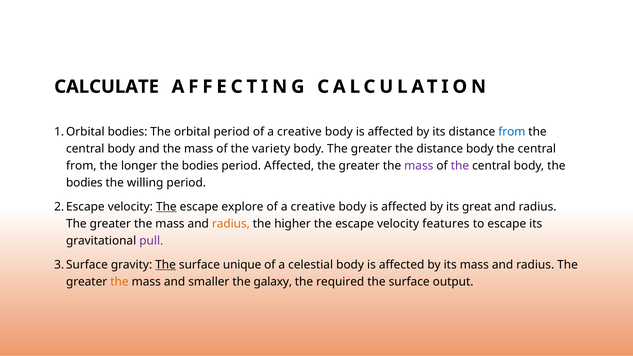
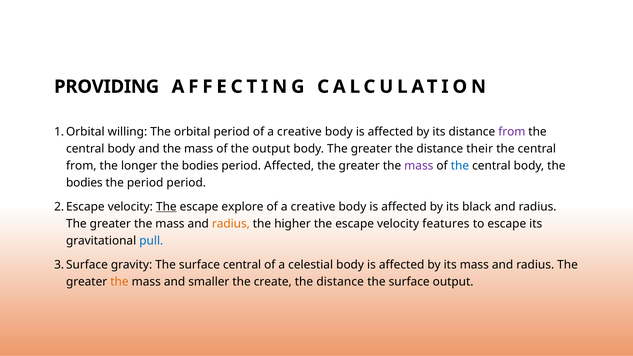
CALCULATE: CALCULATE -> PROVIDING
bodies at (128, 132): bodies -> willing
from at (512, 132) colour: blue -> purple
the variety: variety -> output
distance body: body -> their
the at (460, 166) colour: purple -> blue
the willing: willing -> period
great: great -> black
pull colour: purple -> blue
The at (166, 265) underline: present -> none
surface unique: unique -> central
galaxy: galaxy -> create
required at (340, 282): required -> distance
